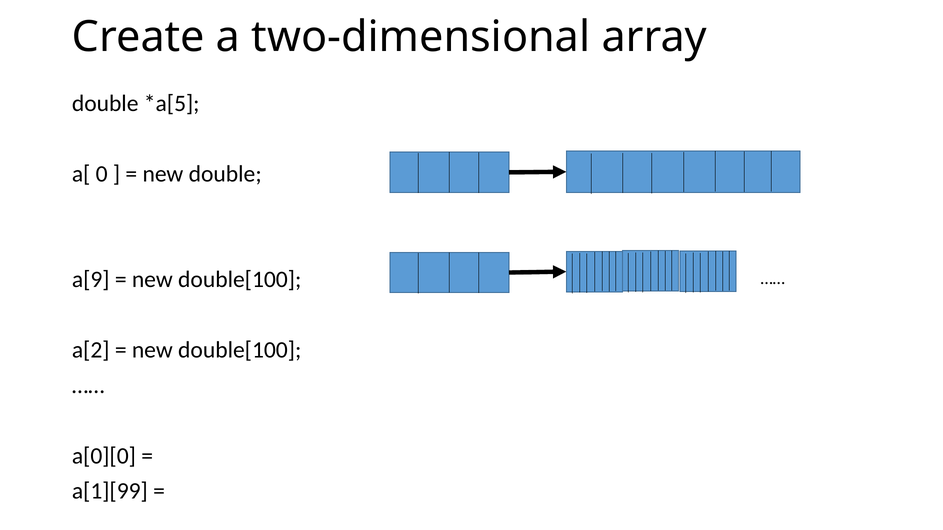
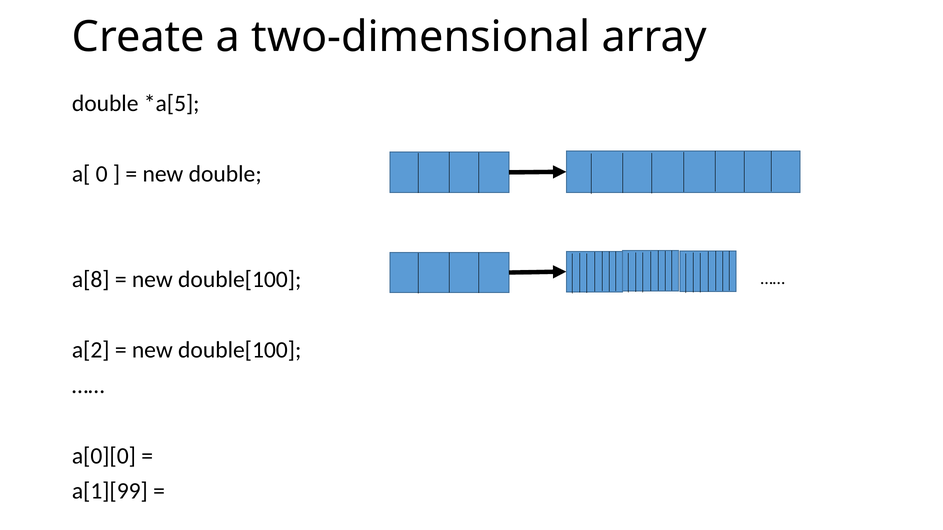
a[9: a[9 -> a[8
